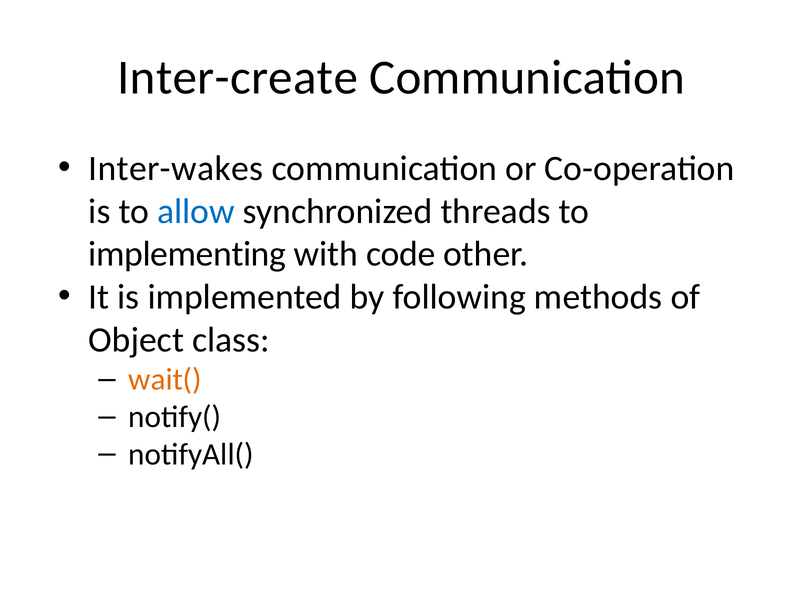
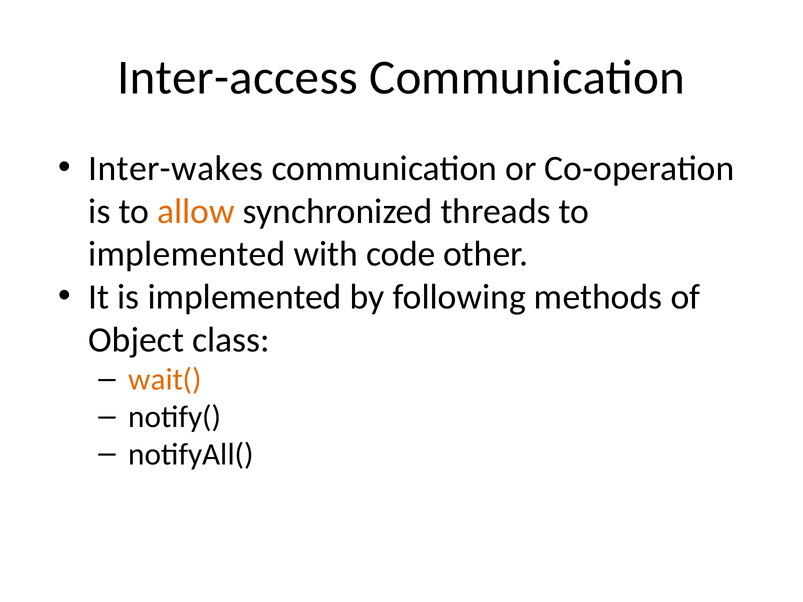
Inter-create: Inter-create -> Inter-access
allow colour: blue -> orange
implementing at (187, 254): implementing -> implemented
